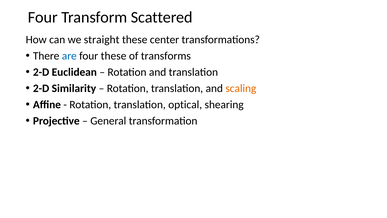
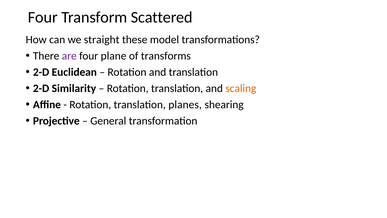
center: center -> model
are colour: blue -> purple
four these: these -> plane
optical: optical -> planes
